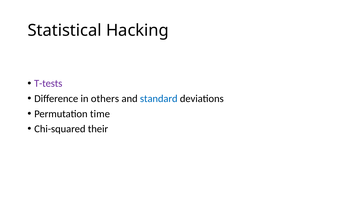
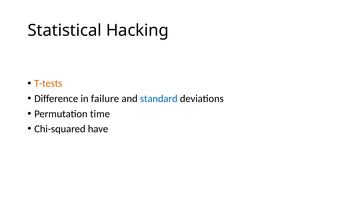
T-tests colour: purple -> orange
others: others -> failure
their: their -> have
